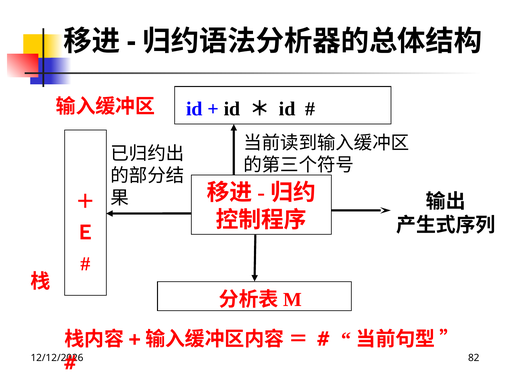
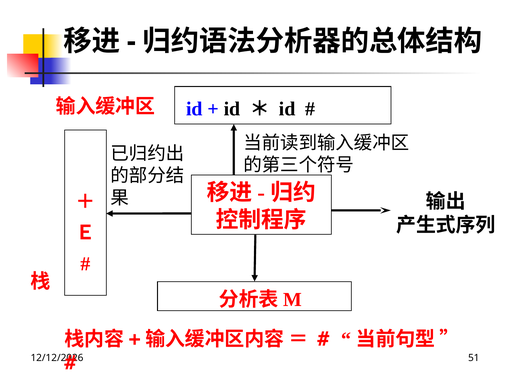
82: 82 -> 51
